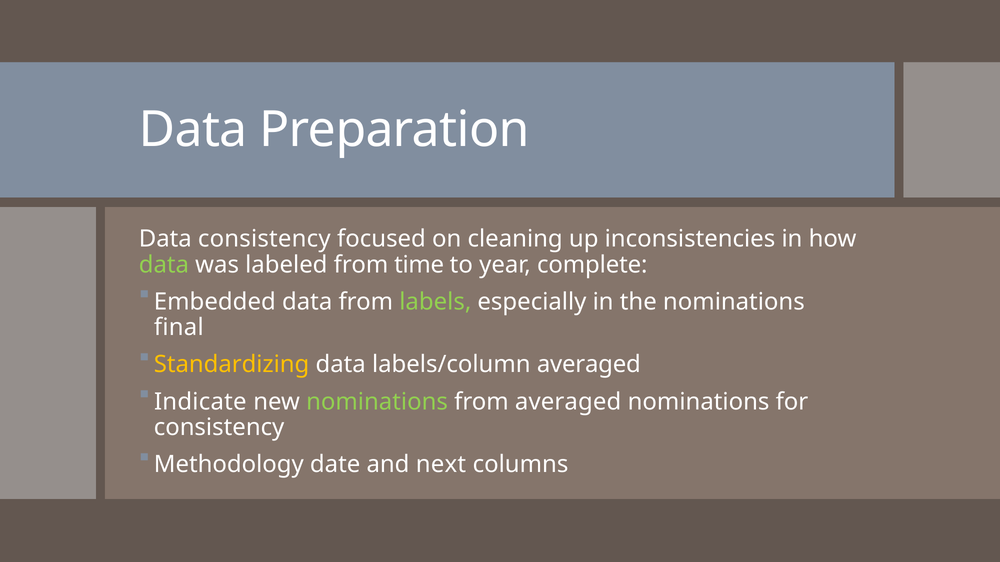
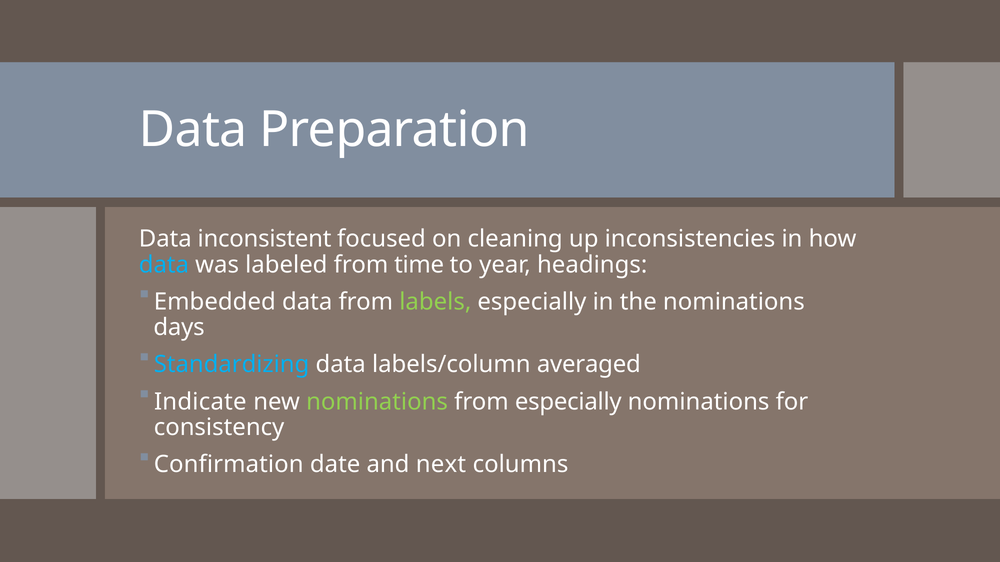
Data consistency: consistency -> inconsistent
data at (164, 265) colour: light green -> light blue
complete: complete -> headings
final: final -> days
Standardizing colour: yellow -> light blue
from averaged: averaged -> especially
Methodology: Methodology -> Confirmation
